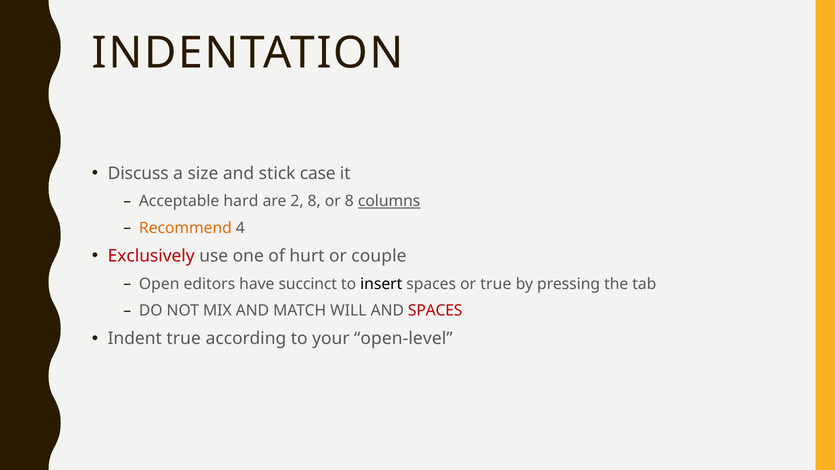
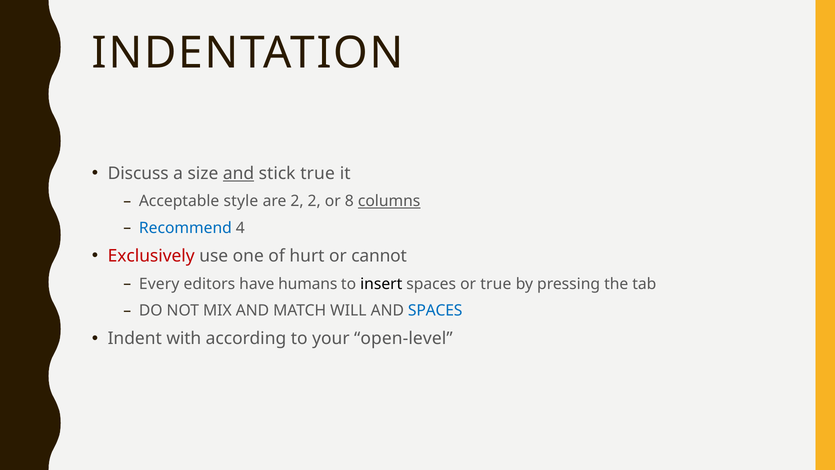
and at (239, 173) underline: none -> present
stick case: case -> true
hard: hard -> style
2 8: 8 -> 2
Recommend colour: orange -> blue
couple: couple -> cannot
Open: Open -> Every
succinct: succinct -> humans
SPACES at (435, 310) colour: red -> blue
Indent true: true -> with
